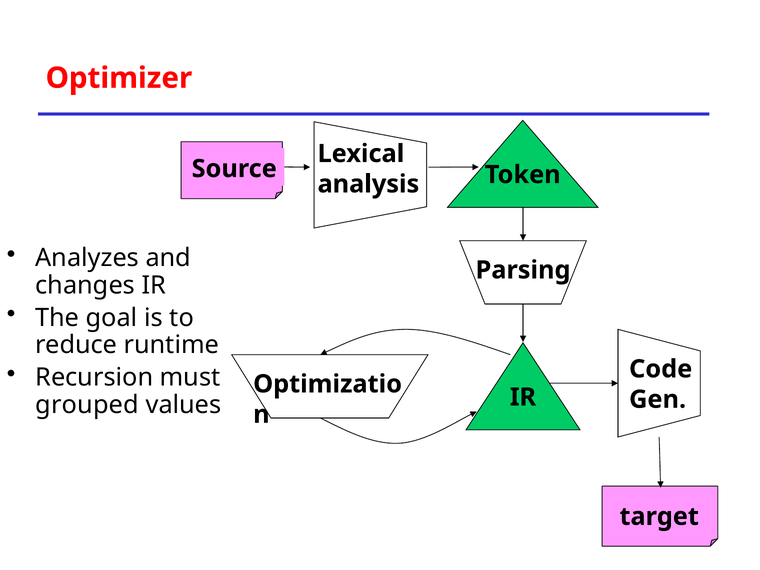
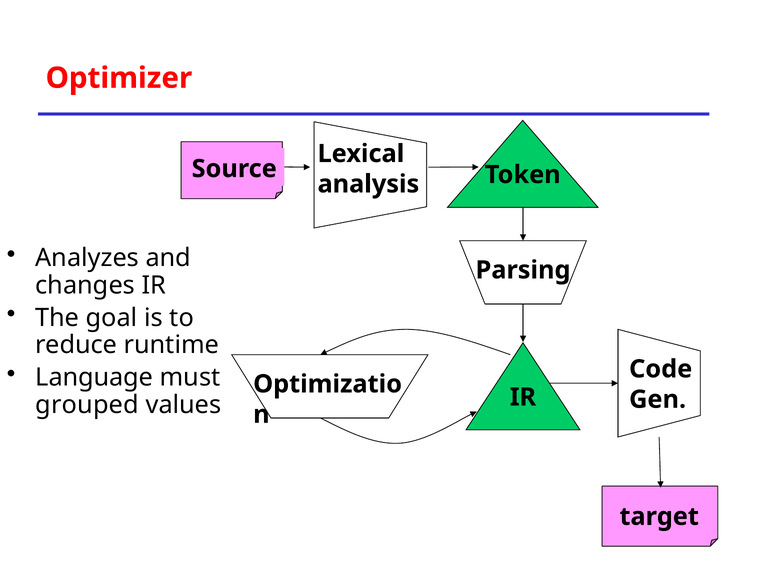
Recursion: Recursion -> Language
